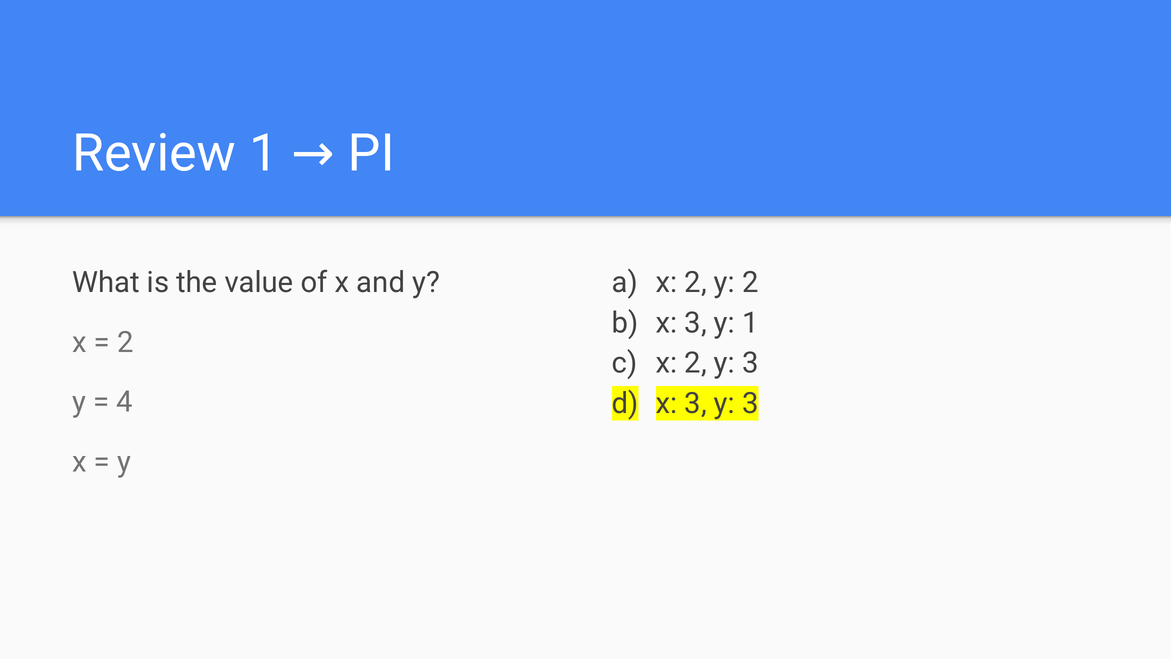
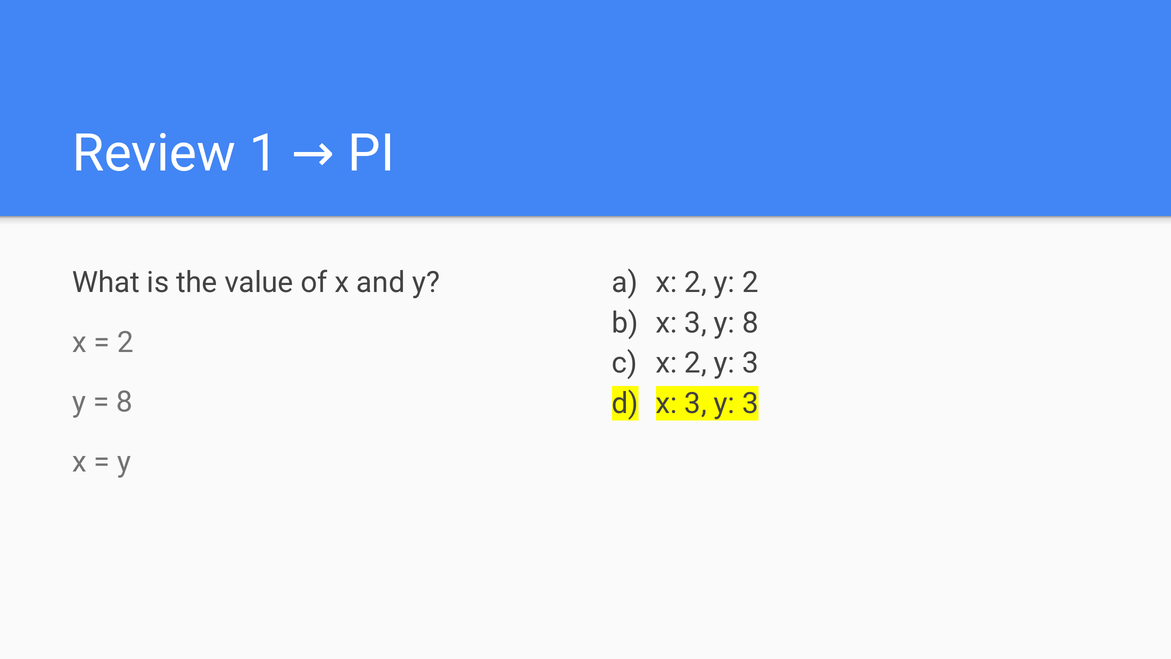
y 1: 1 -> 8
4 at (125, 402): 4 -> 8
